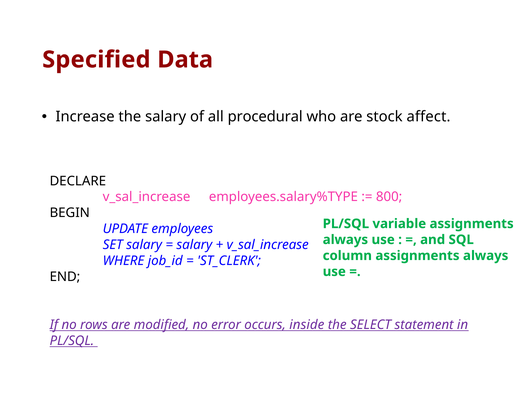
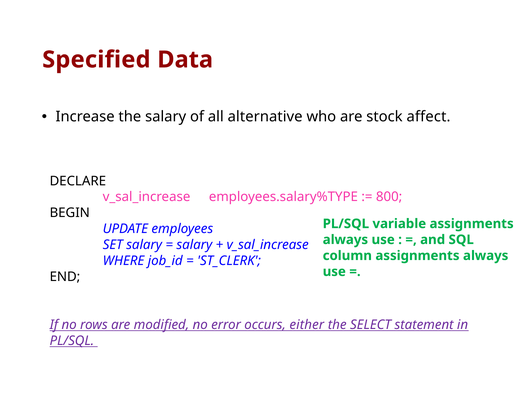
procedural: procedural -> alternative
inside: inside -> either
